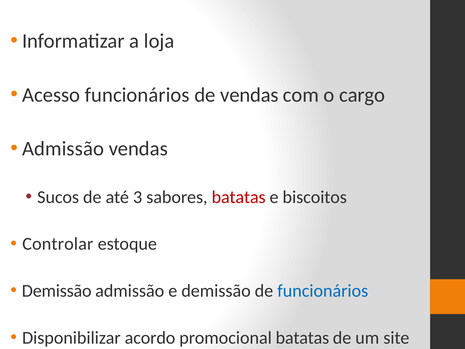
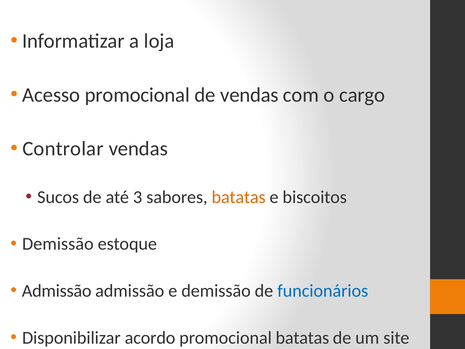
Acesso funcionários: funcionários -> promocional
Admissão at (63, 149): Admissão -> Controlar
batatas at (239, 197) colour: red -> orange
Controlar at (58, 244): Controlar -> Demissão
Demissão at (57, 291): Demissão -> Admissão
